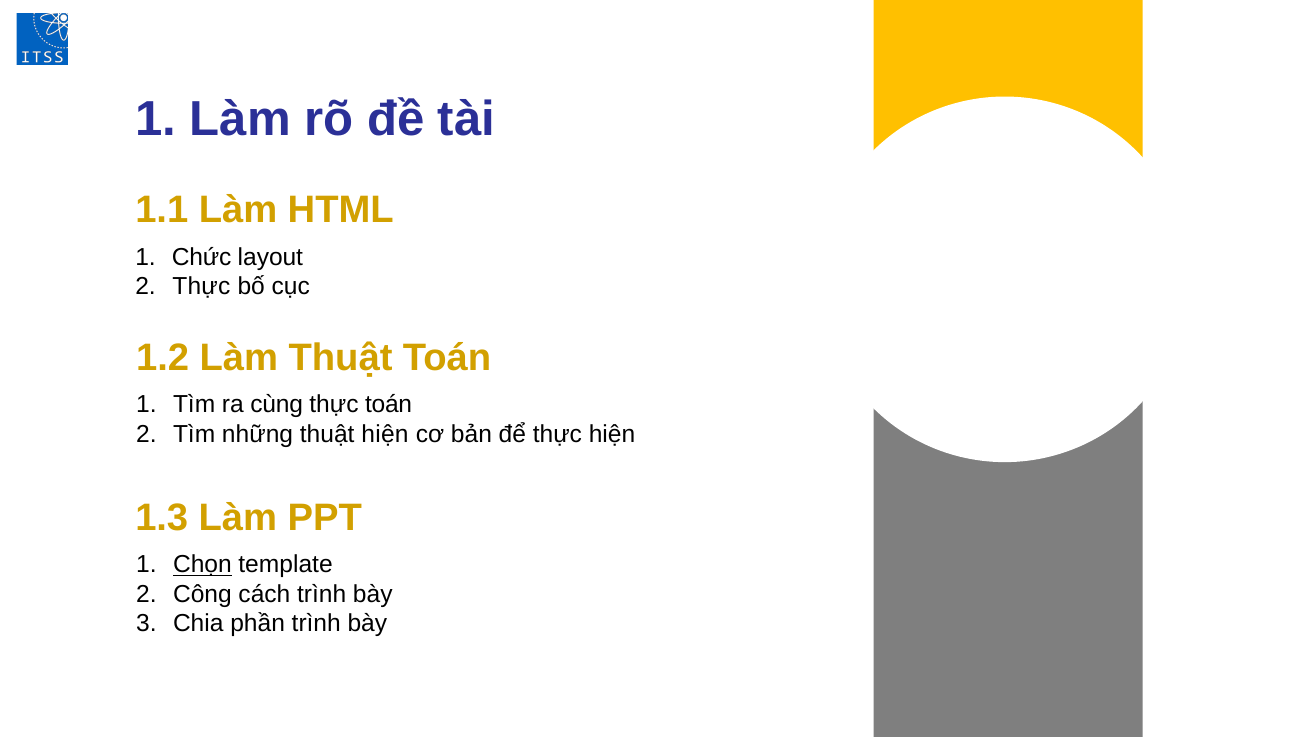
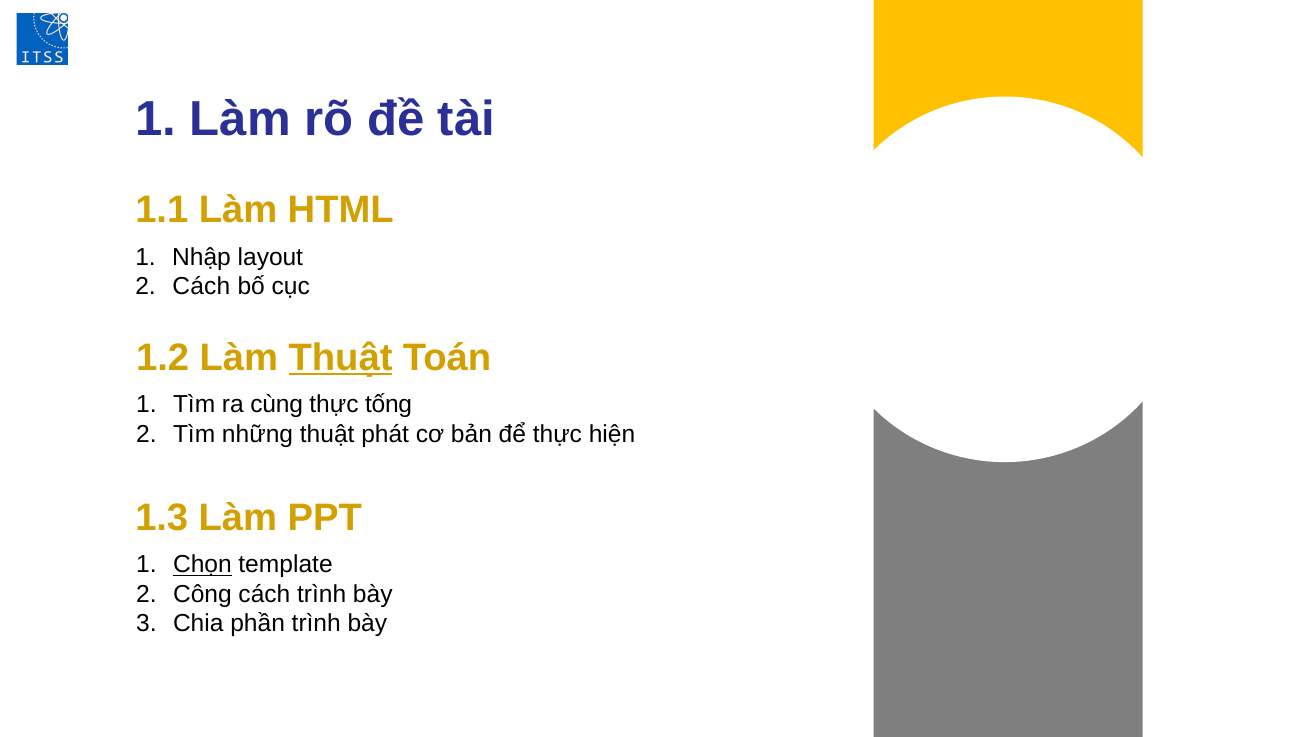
Chức: Chức -> Nhập
Thực at (201, 286): Thực -> Cách
Thuật at (341, 358) underline: none -> present
thực toán: toán -> tống
thuật hiện: hiện -> phát
